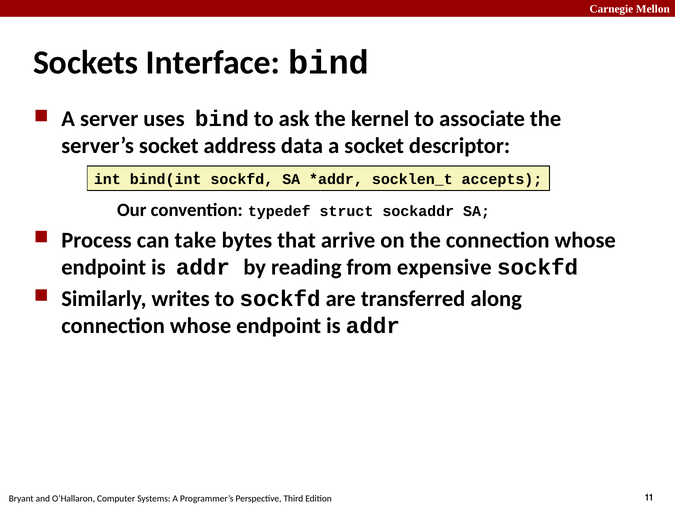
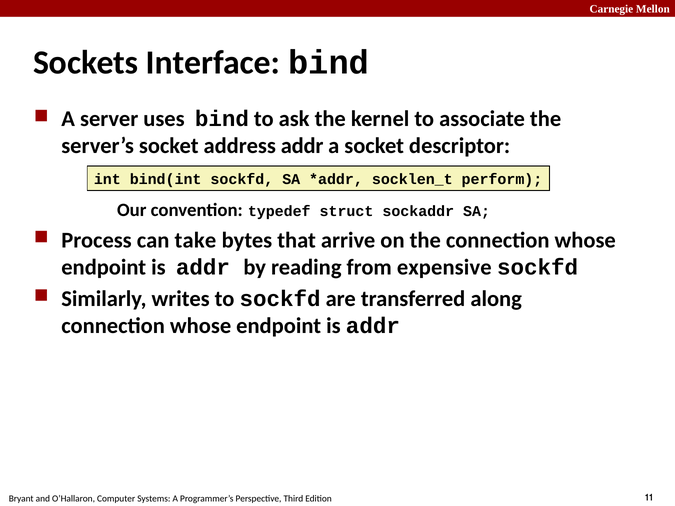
address data: data -> addr
accepts: accepts -> perform
